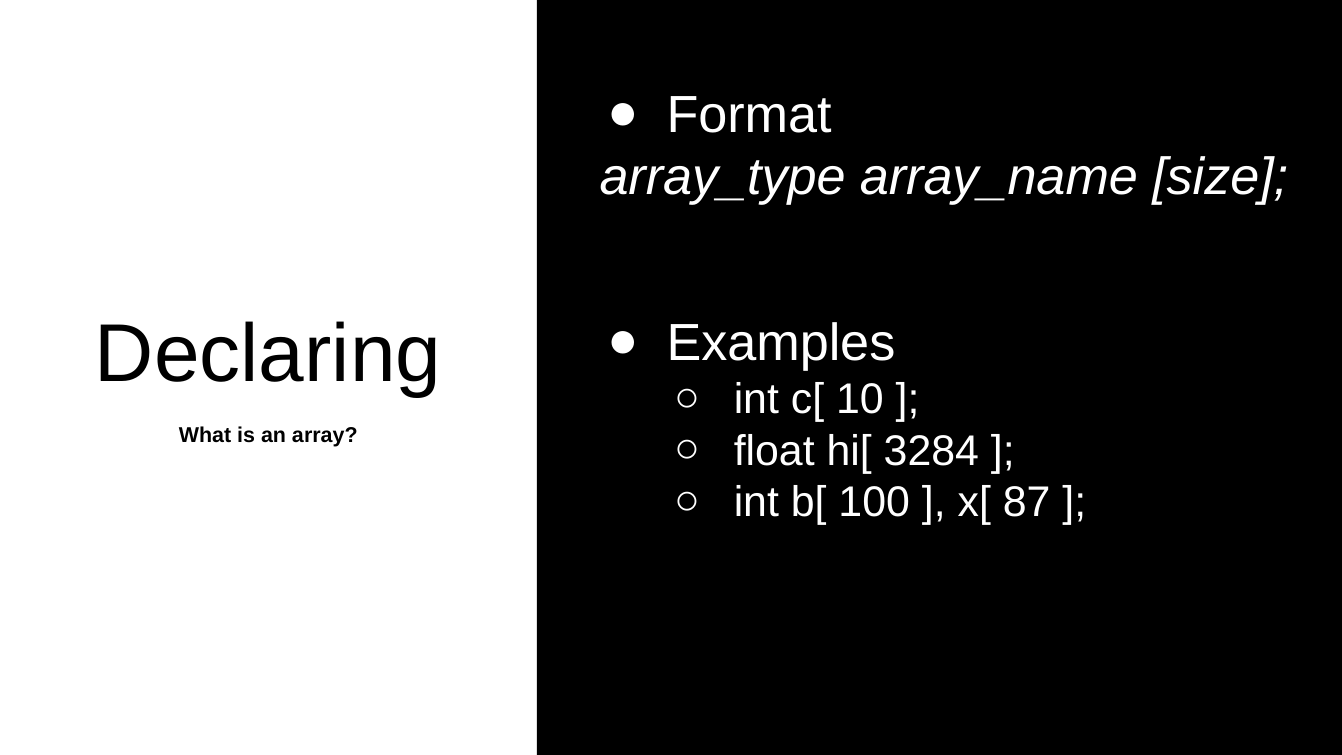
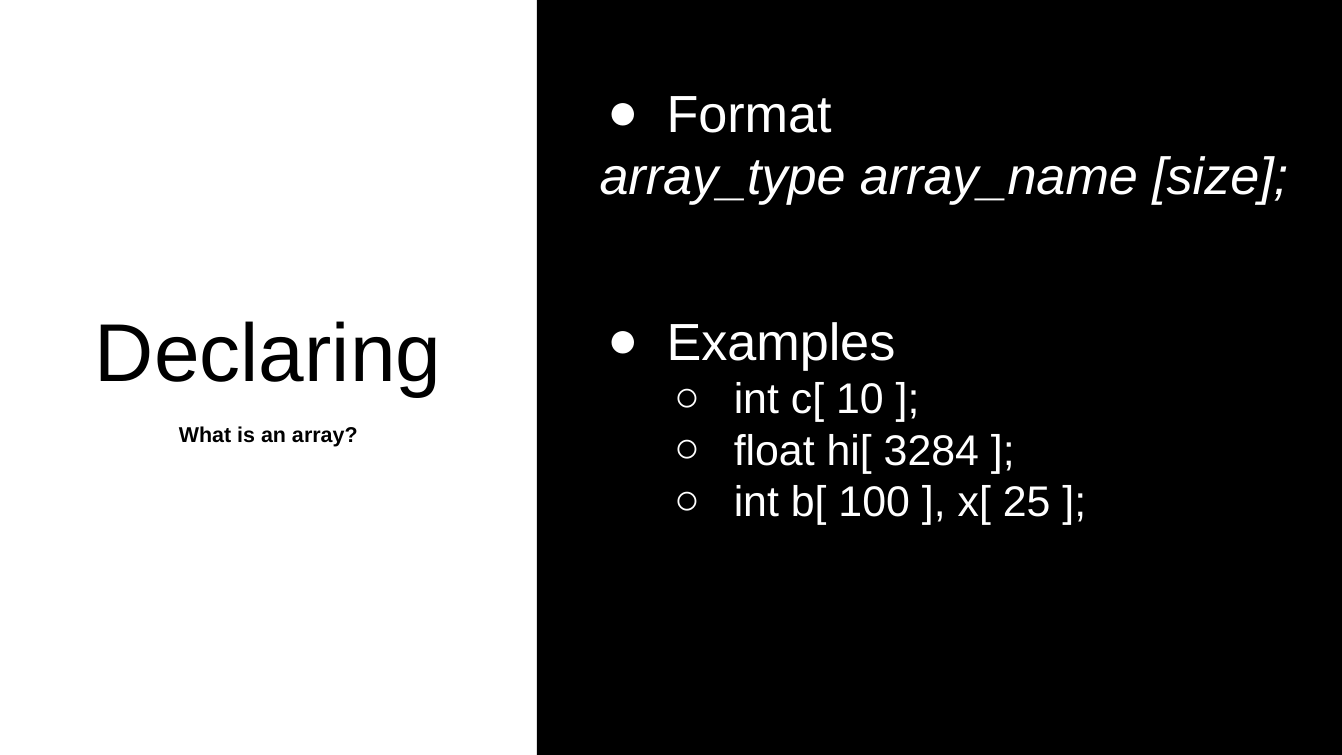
87: 87 -> 25
